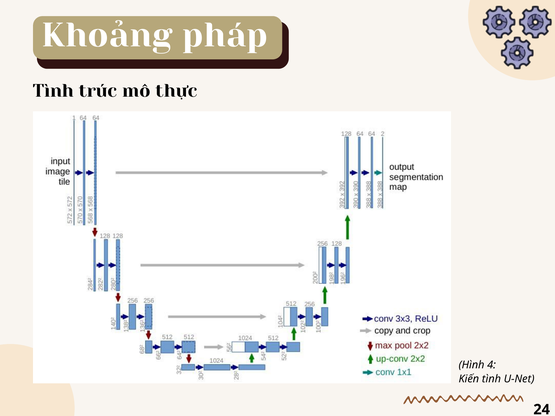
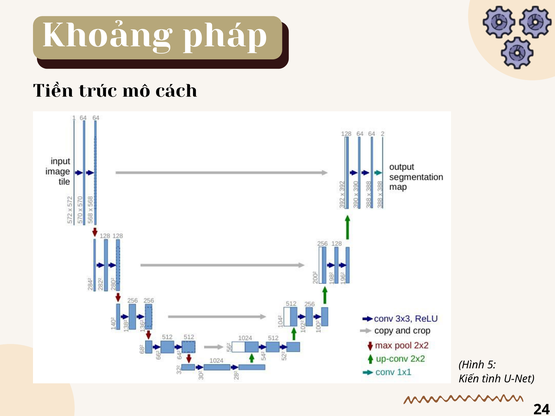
Tình at (53, 91): Tình -> Tiền
thực: thực -> cách
4: 4 -> 5
